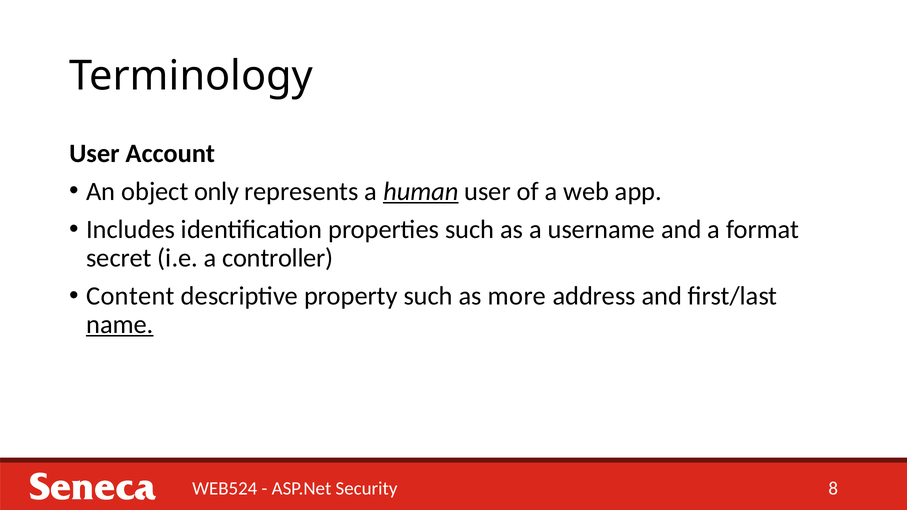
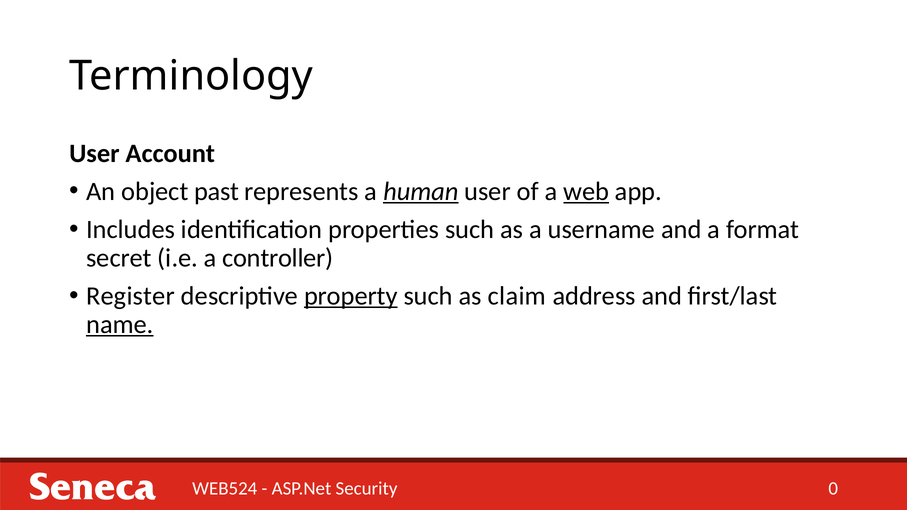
only: only -> past
web underline: none -> present
Content: Content -> Register
property underline: none -> present
more: more -> claim
8: 8 -> 0
